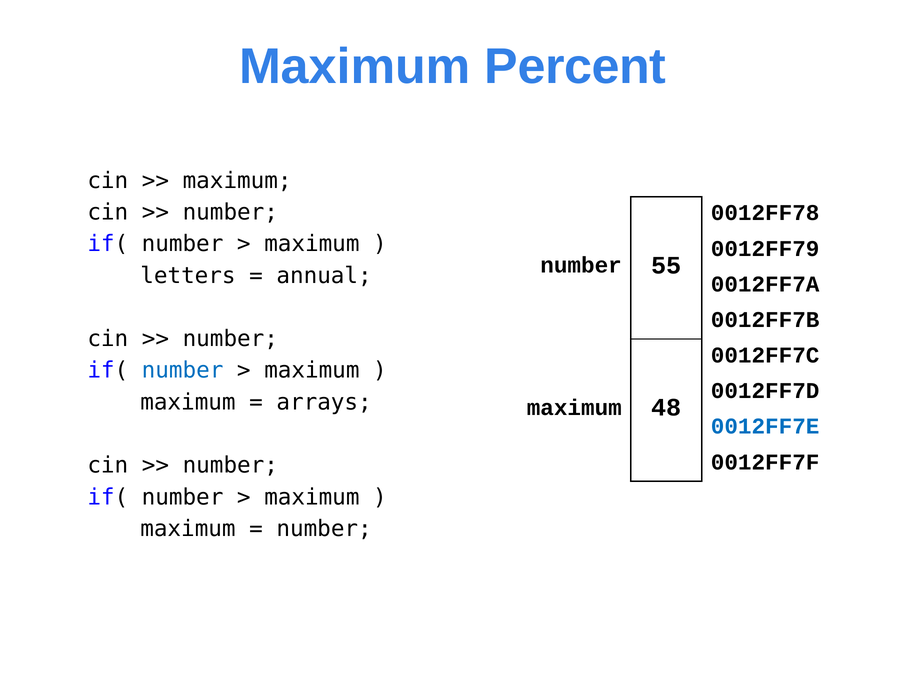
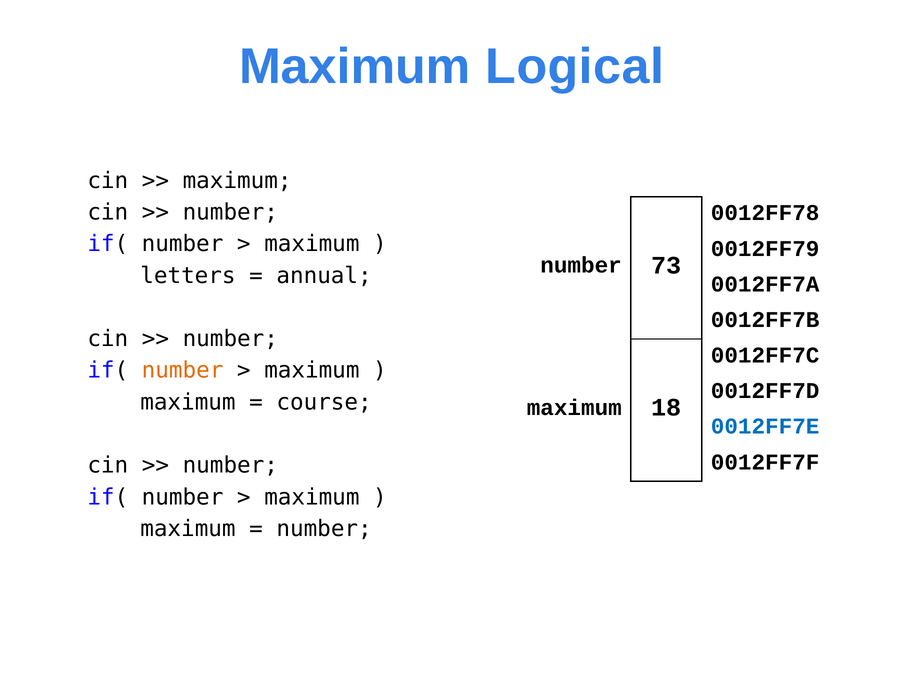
Percent: Percent -> Logical
55: 55 -> 73
number at (183, 371) colour: blue -> orange
arrays: arrays -> course
48: 48 -> 18
